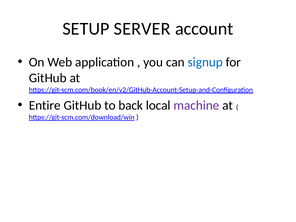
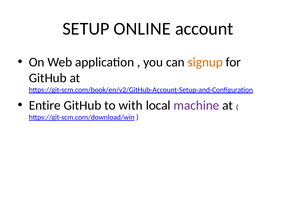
SERVER: SERVER -> ONLINE
signup colour: blue -> orange
back: back -> with
